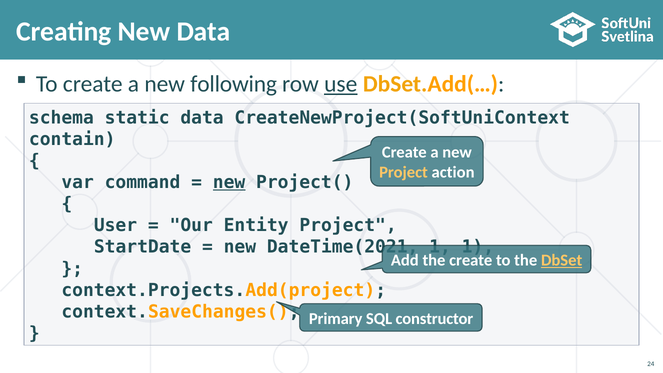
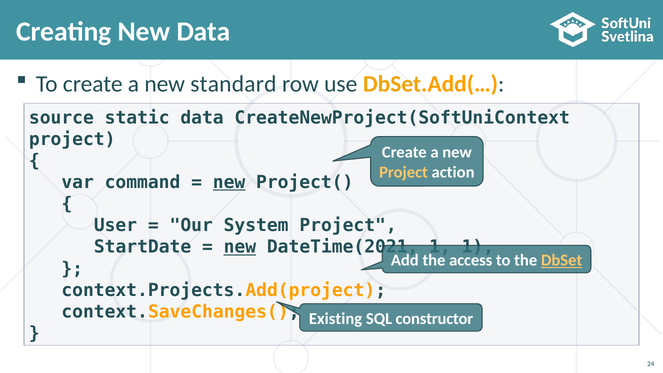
following: following -> standard
use underline: present -> none
schema: schema -> source
contain at (72, 139): contain -> project
Entity: Entity -> System
new at (240, 247) underline: none -> present
the create: create -> access
Primary: Primary -> Existing
